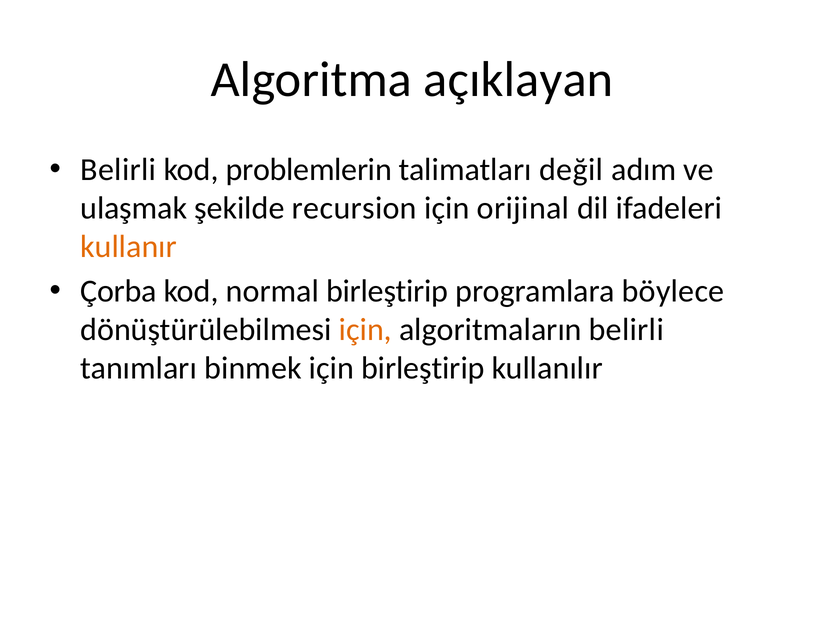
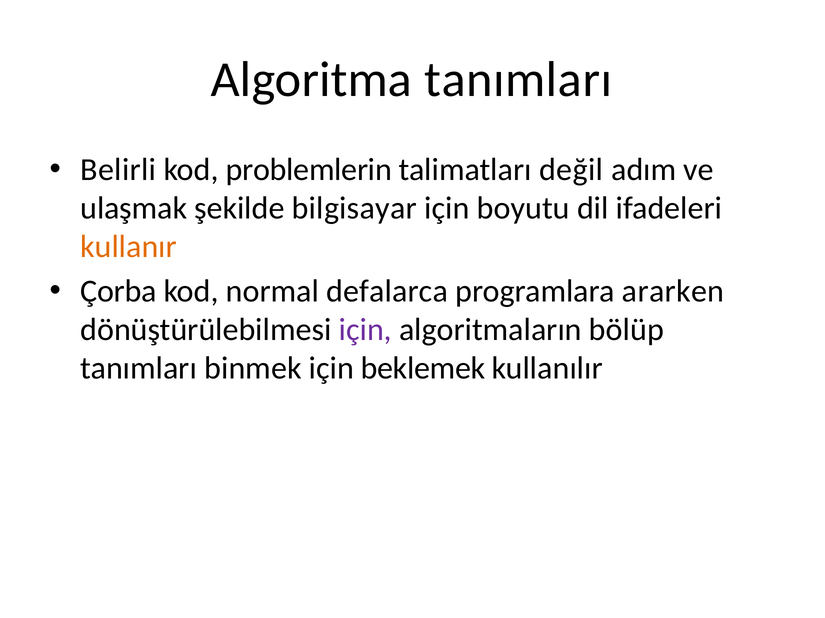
Algoritma açıklayan: açıklayan -> tanımları
recursion: recursion -> bilgisayar
orijinal: orijinal -> boyutu
normal birleştirip: birleştirip -> defalarca
böylece: böylece -> ararken
için at (365, 330) colour: orange -> purple
algoritmaların belirli: belirli -> bölüp
için birleştirip: birleştirip -> beklemek
